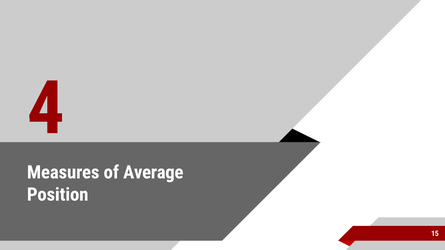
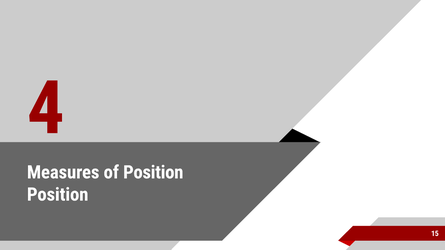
of Average: Average -> Position
